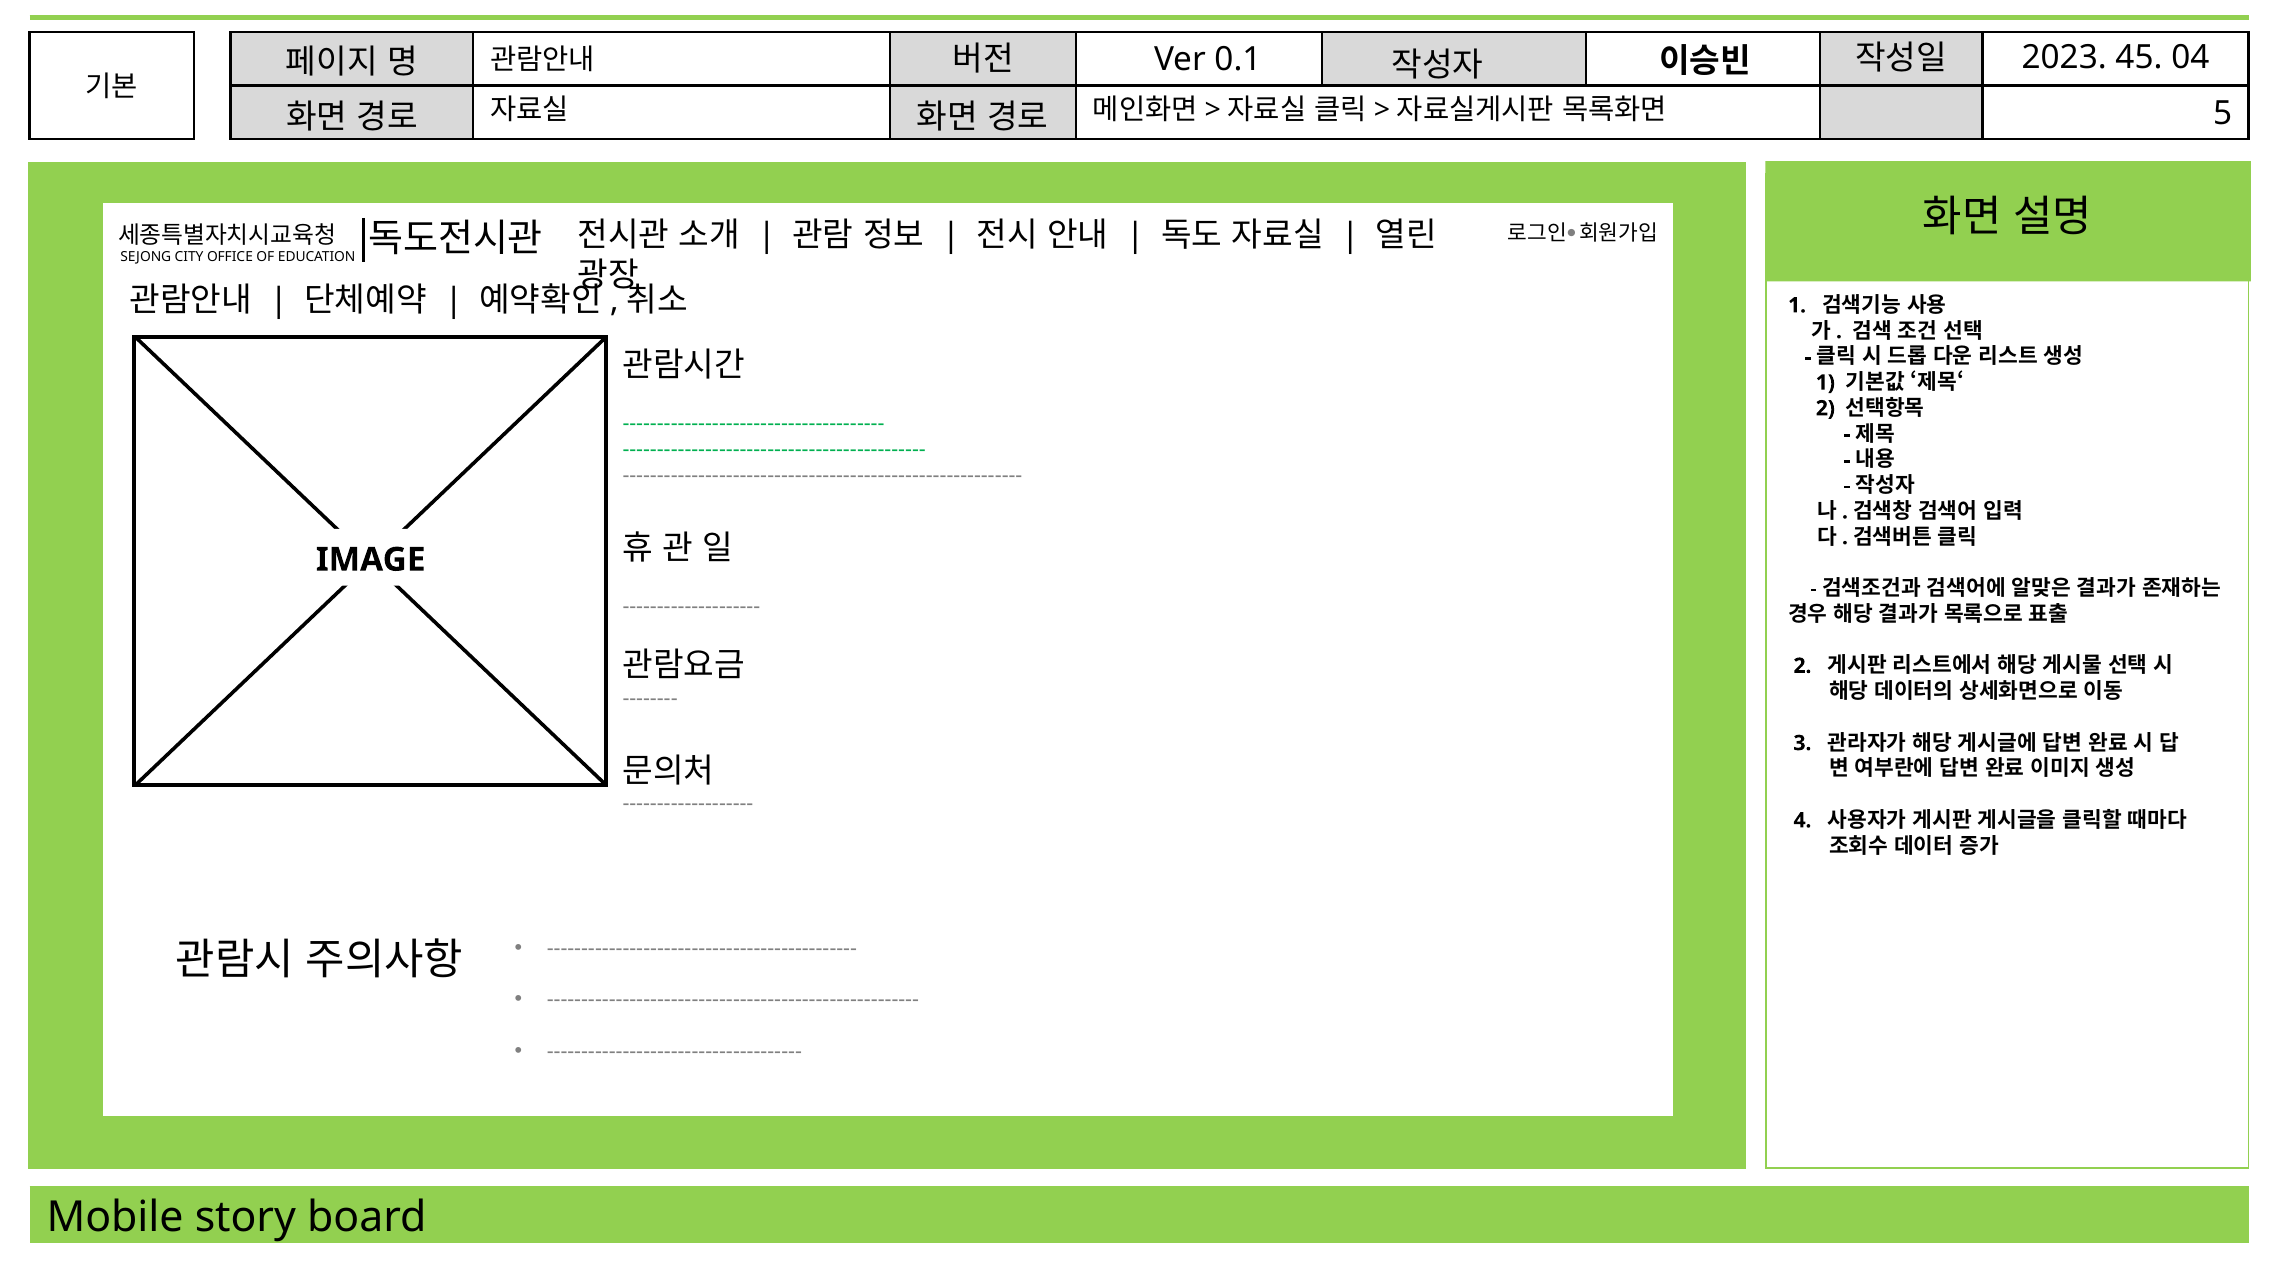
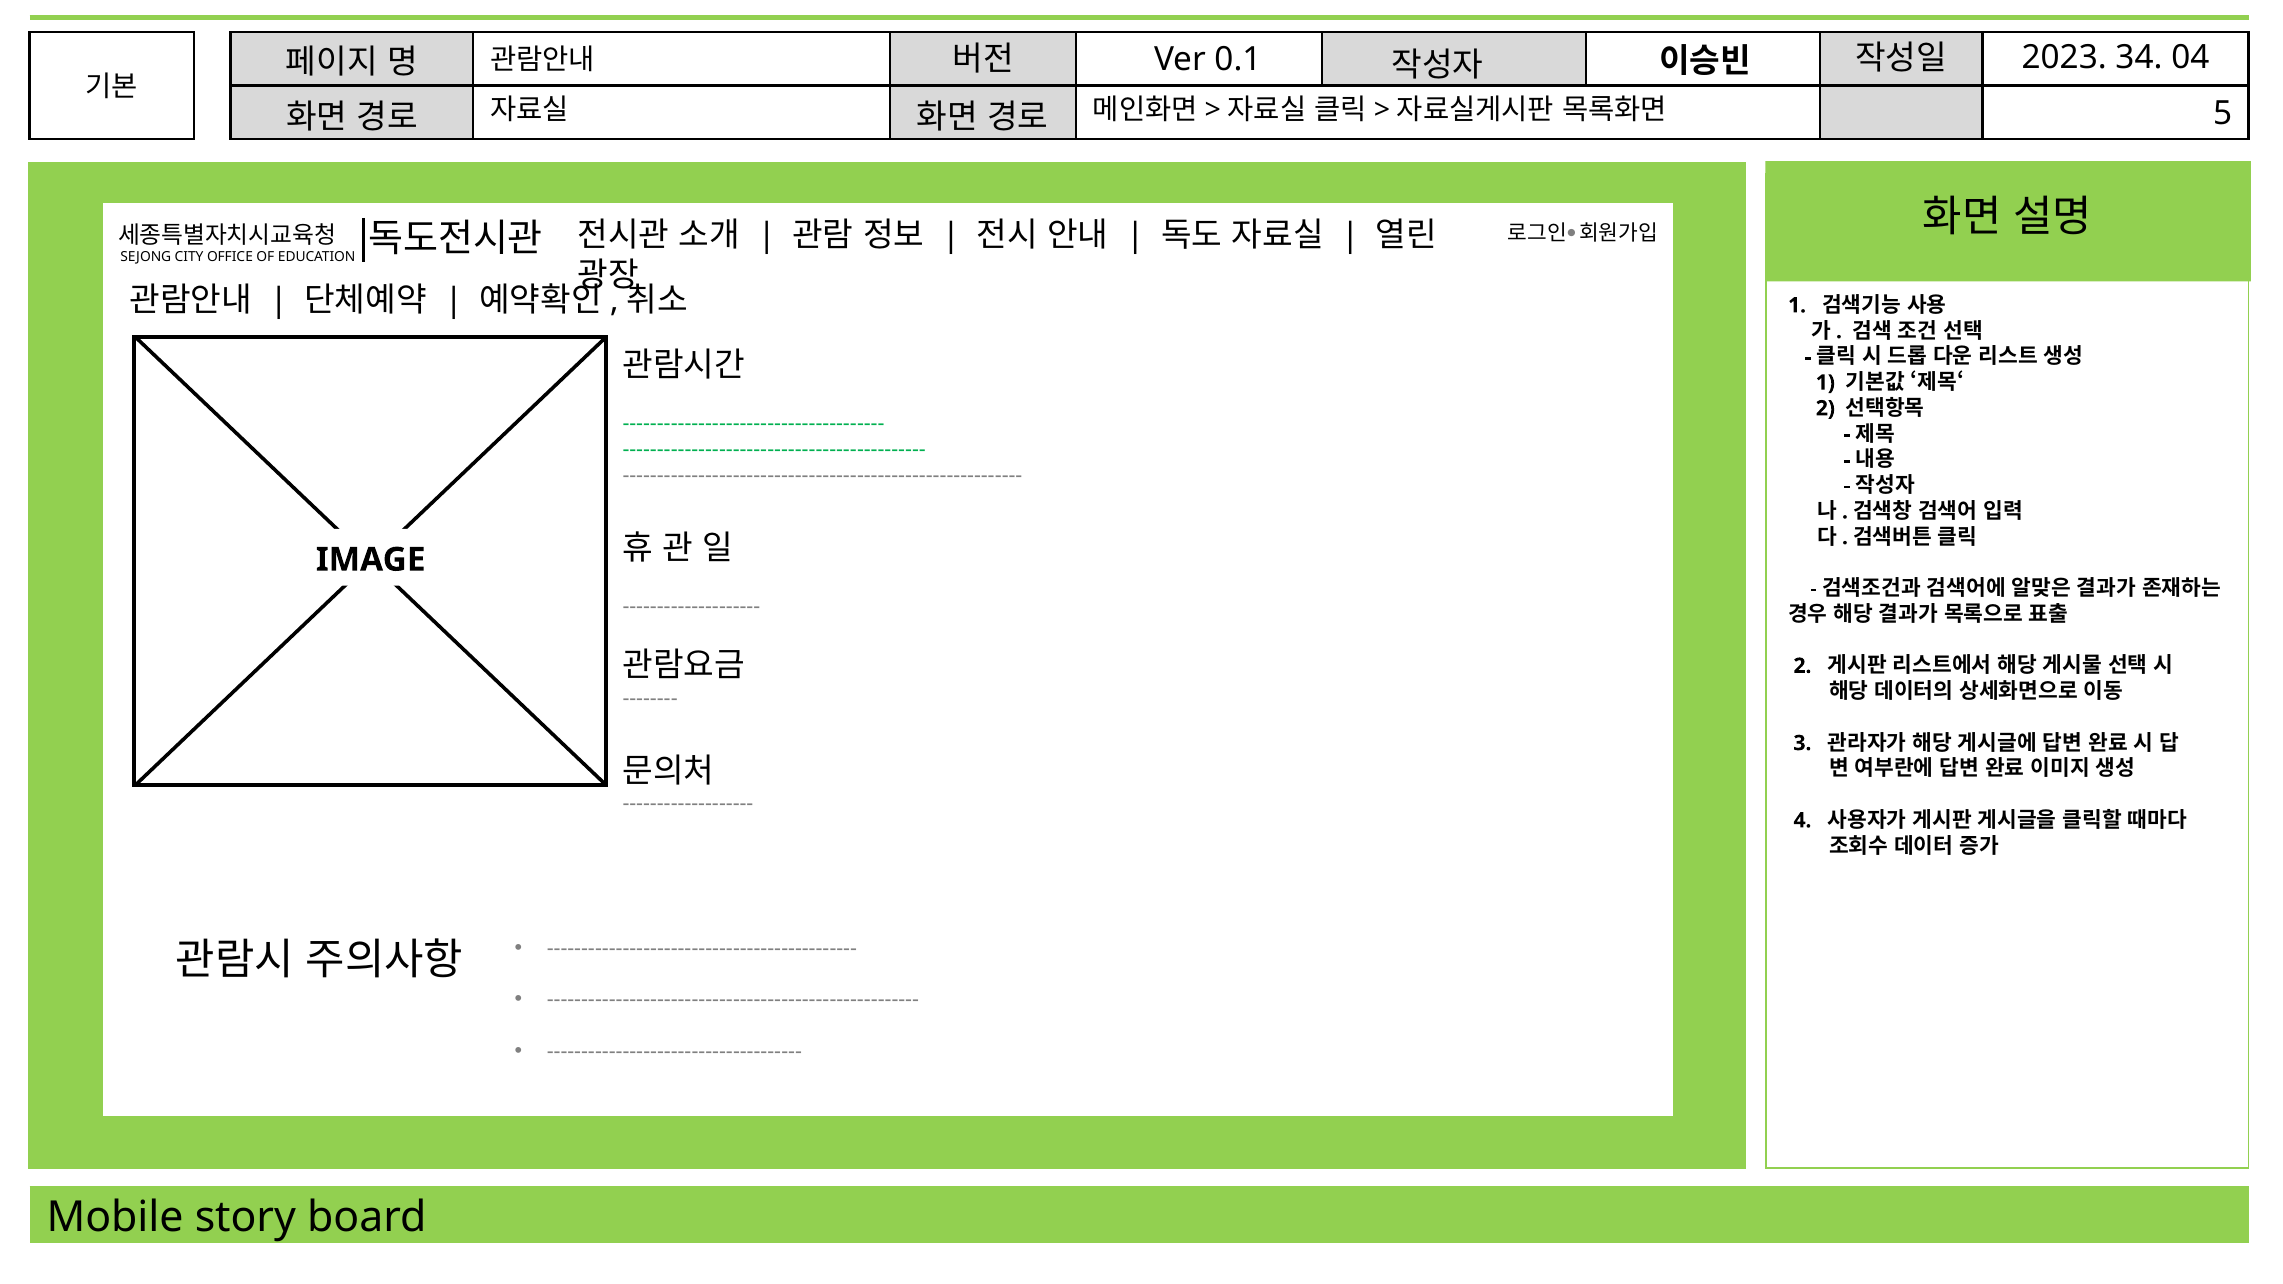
45: 45 -> 34
